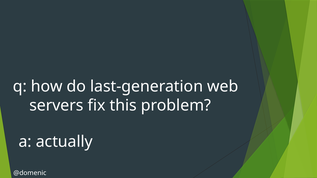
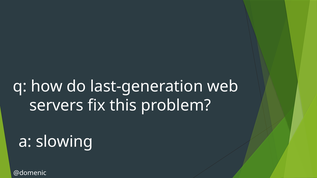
actually: actually -> slowing
